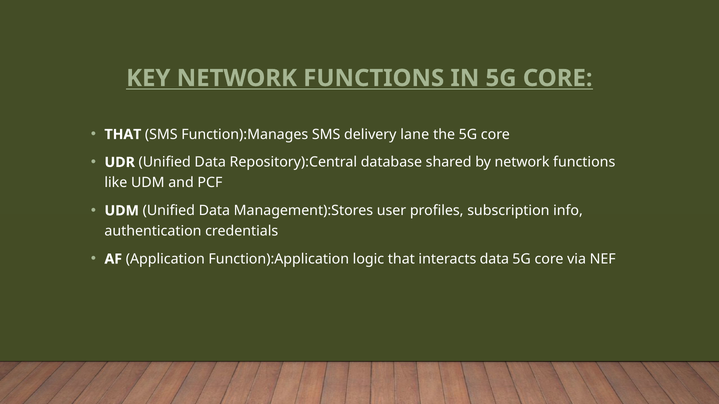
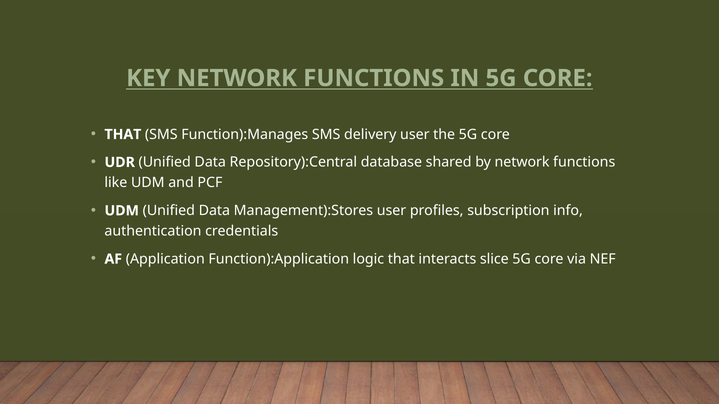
delivery lane: lane -> user
interacts data: data -> slice
